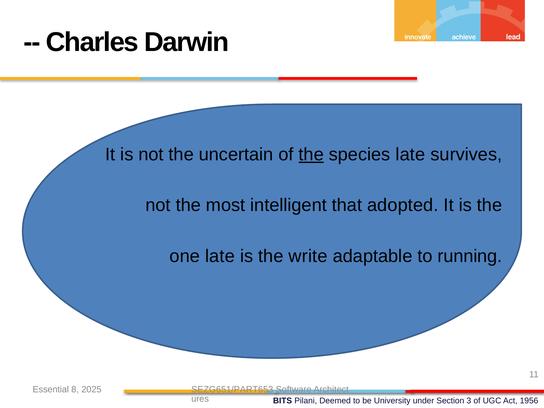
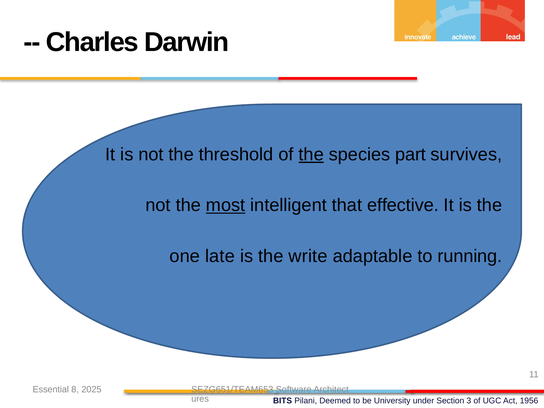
uncertain: uncertain -> threshold
species late: late -> part
most underline: none -> present
adopted: adopted -> effective
SEZG651/PART653: SEZG651/PART653 -> SEZG651/TEAM653
